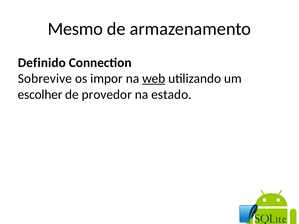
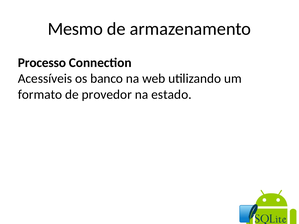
Definido: Definido -> Processo
Sobrevive: Sobrevive -> Acessíveis
impor: impor -> banco
web underline: present -> none
escolher: escolher -> formato
